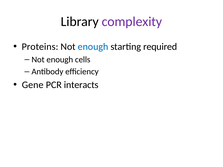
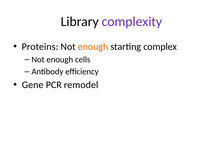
enough at (93, 47) colour: blue -> orange
required: required -> complex
interacts: interacts -> remodel
